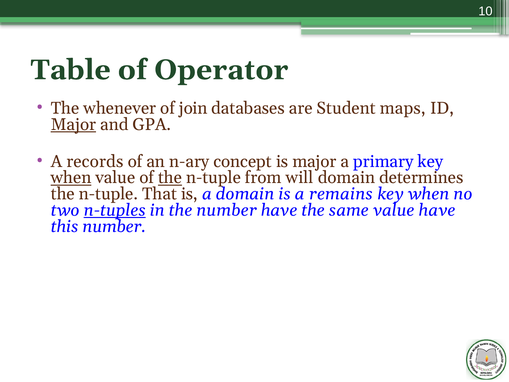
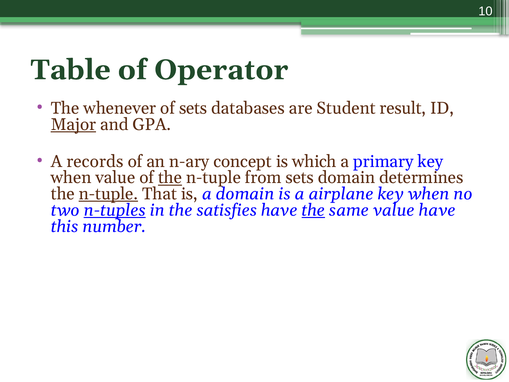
of join: join -> sets
maps: maps -> result
is major: major -> which
when at (71, 178) underline: present -> none
from will: will -> sets
n-tuple at (108, 194) underline: none -> present
remains: remains -> airplane
the number: number -> satisfies
the at (313, 210) underline: none -> present
